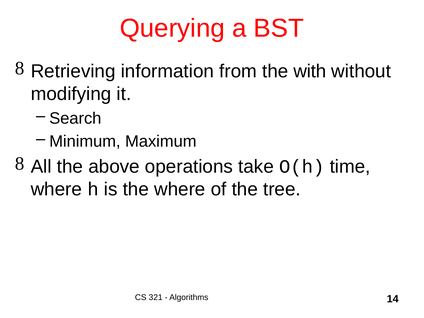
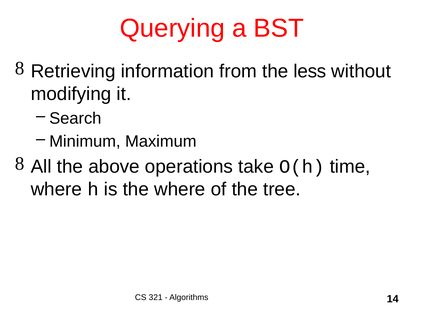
with: with -> less
